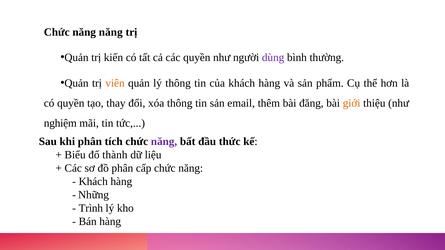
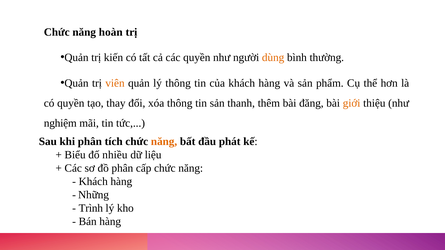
năng năng: năng -> hoàn
dùng colour: purple -> orange
email: email -> thanh
năng at (164, 142) colour: purple -> orange
thức: thức -> phát
thành: thành -> nhiều
